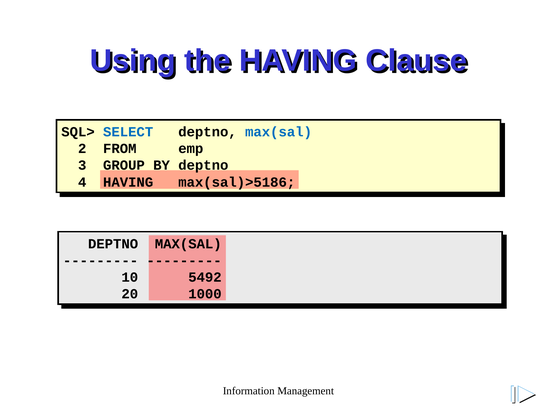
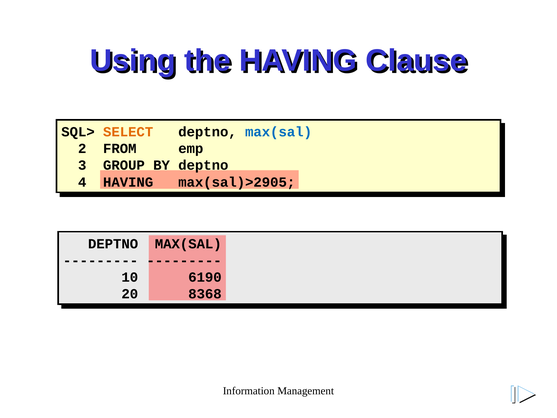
SELECT colour: blue -> orange
max(sal)>5186: max(sal)>5186 -> max(sal)>2905
5492: 5492 -> 6190
1000: 1000 -> 8368
